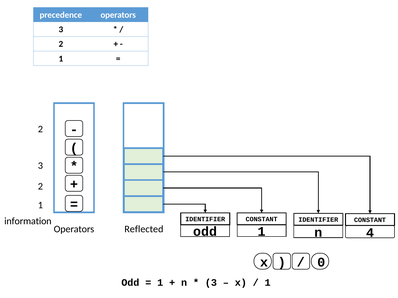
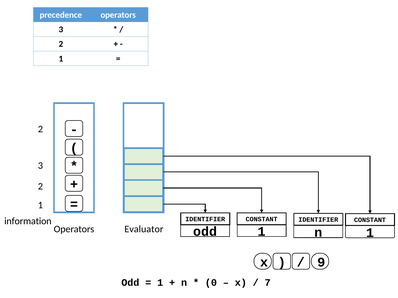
Reflected: Reflected -> Evaluator
1 4: 4 -> 1
0: 0 -> 9
3 at (211, 283): 3 -> 0
1 at (268, 283): 1 -> 7
